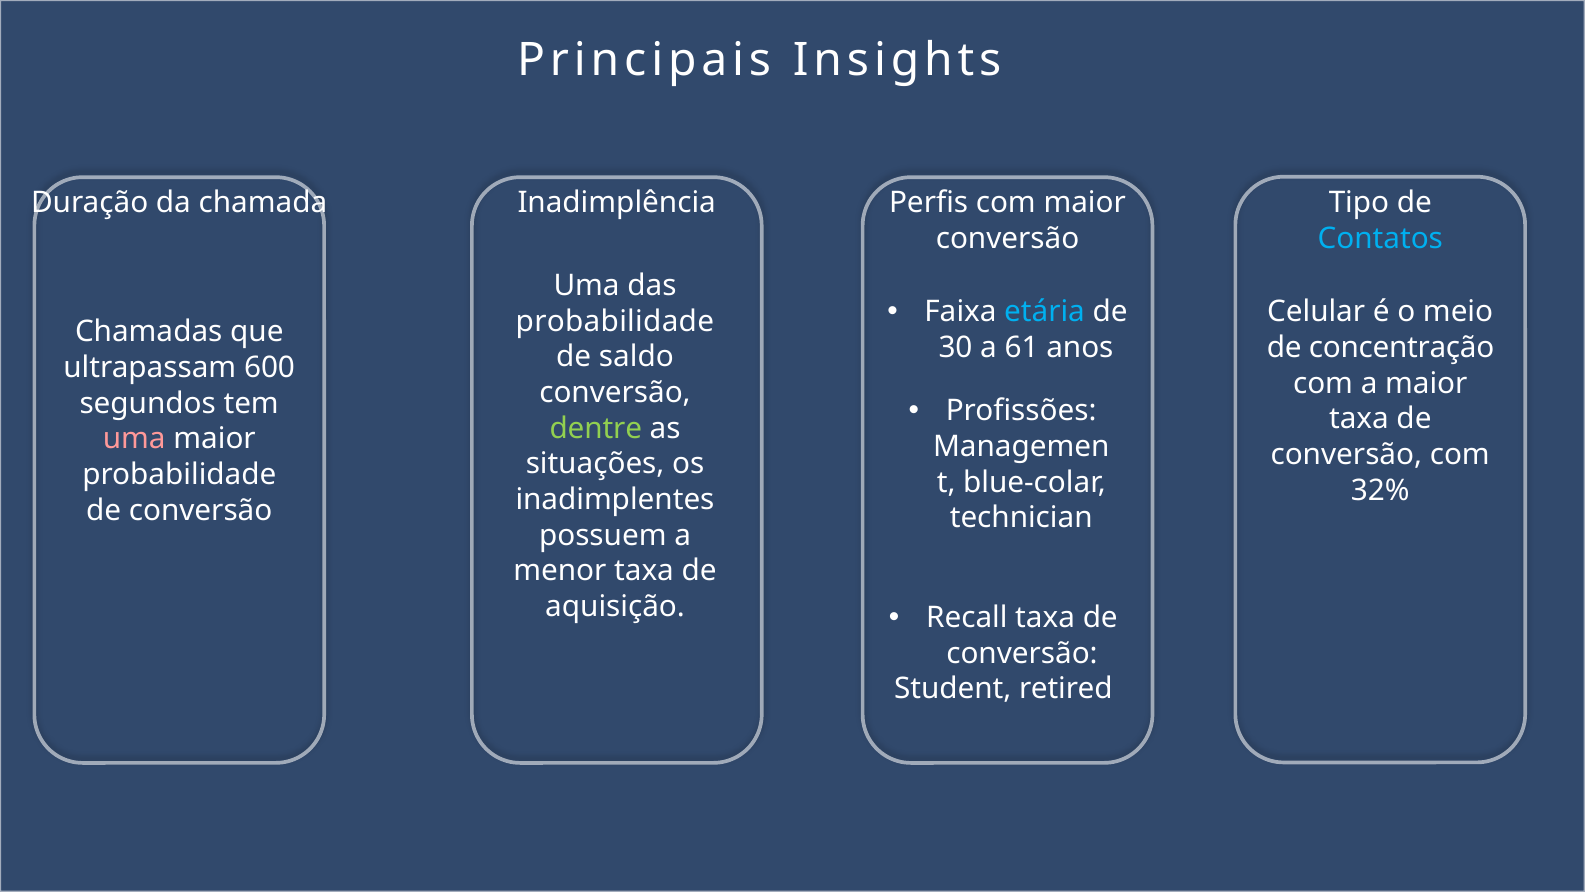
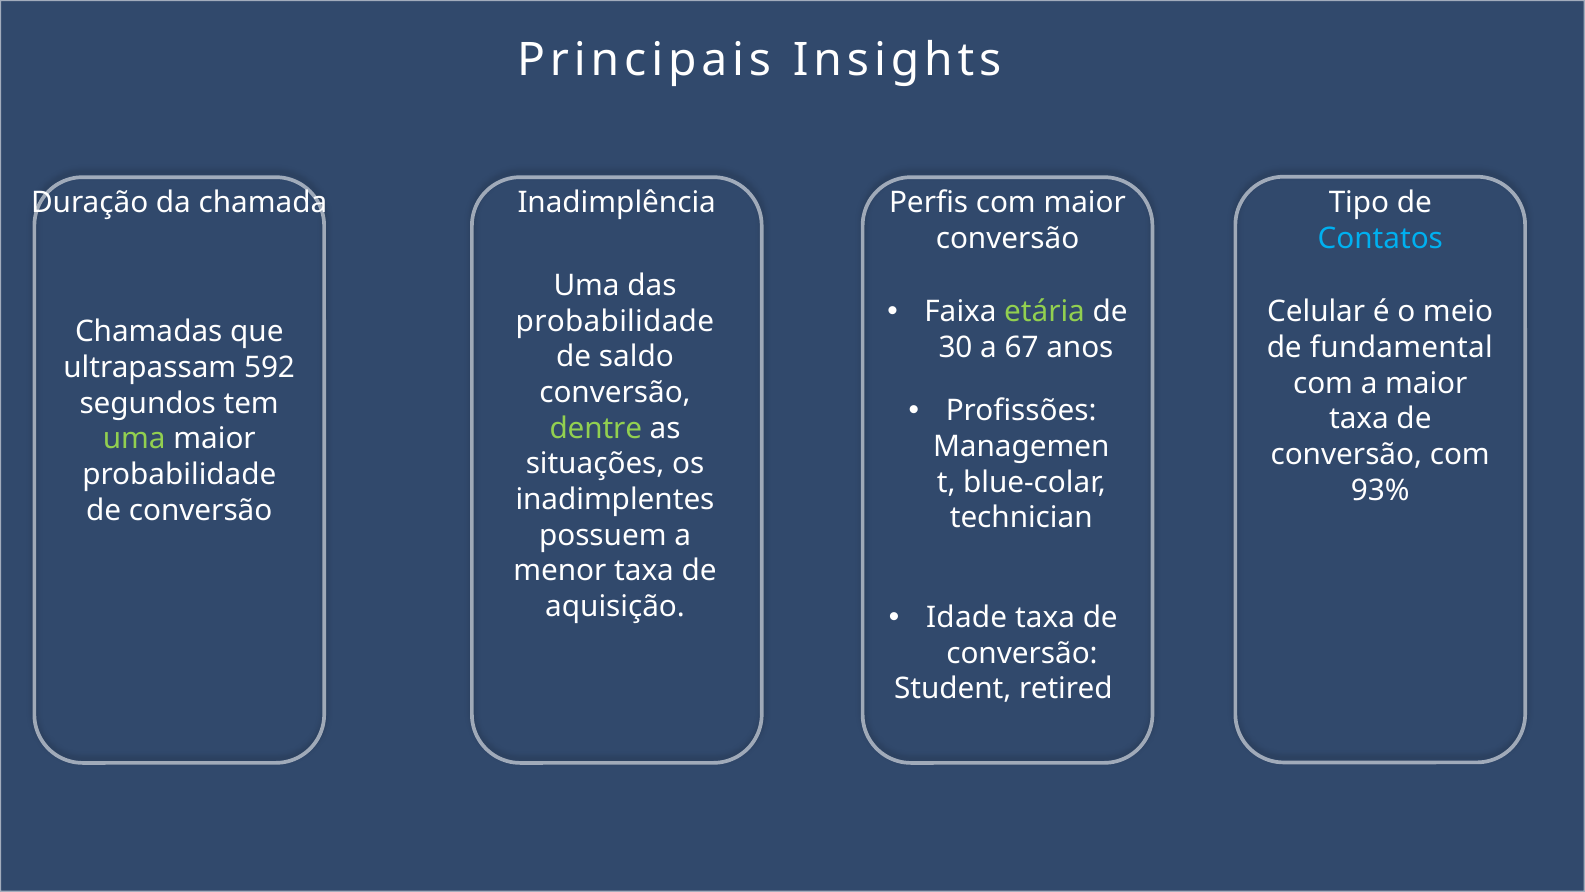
etária colour: light blue -> light green
61: 61 -> 67
concentração: concentração -> fundamental
600: 600 -> 592
uma at (134, 439) colour: pink -> light green
32%: 32% -> 93%
Recall: Recall -> Idade
